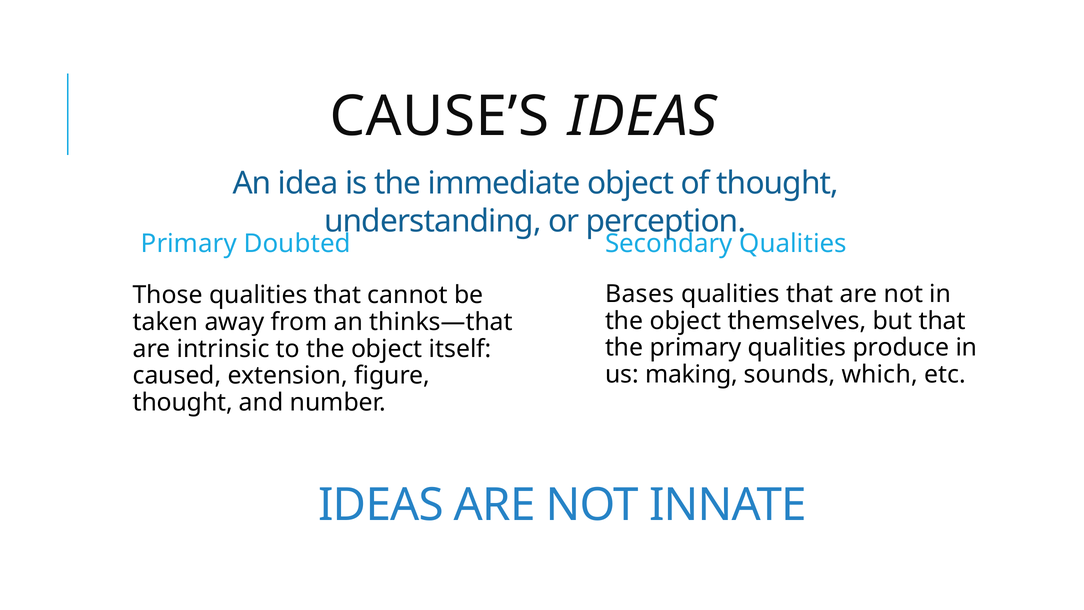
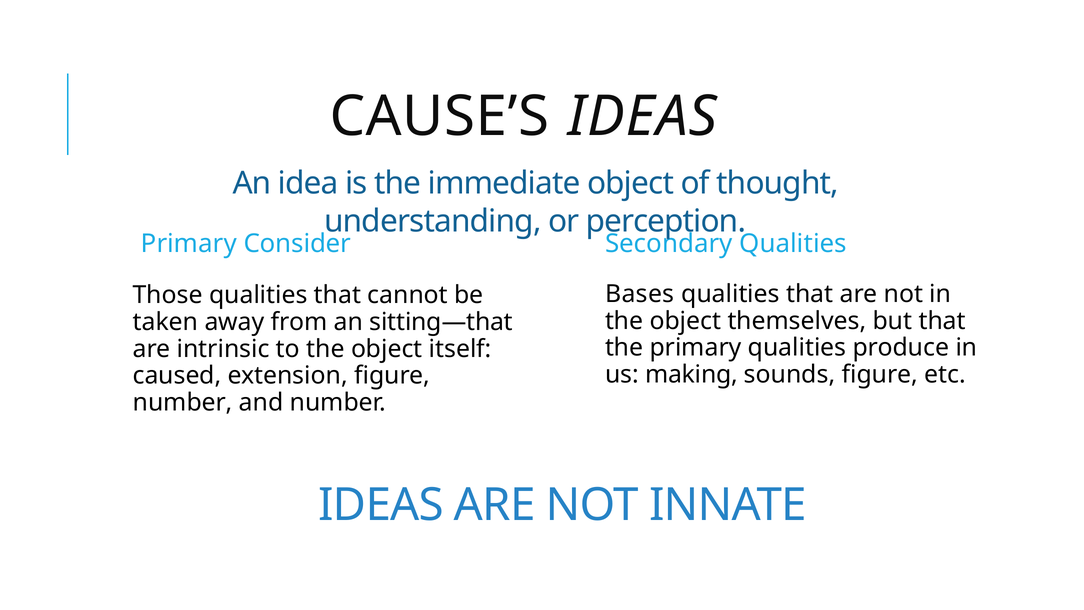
Doubted: Doubted -> Consider
thinks—that: thinks—that -> sitting—that
sounds which: which -> figure
thought at (183, 402): thought -> number
